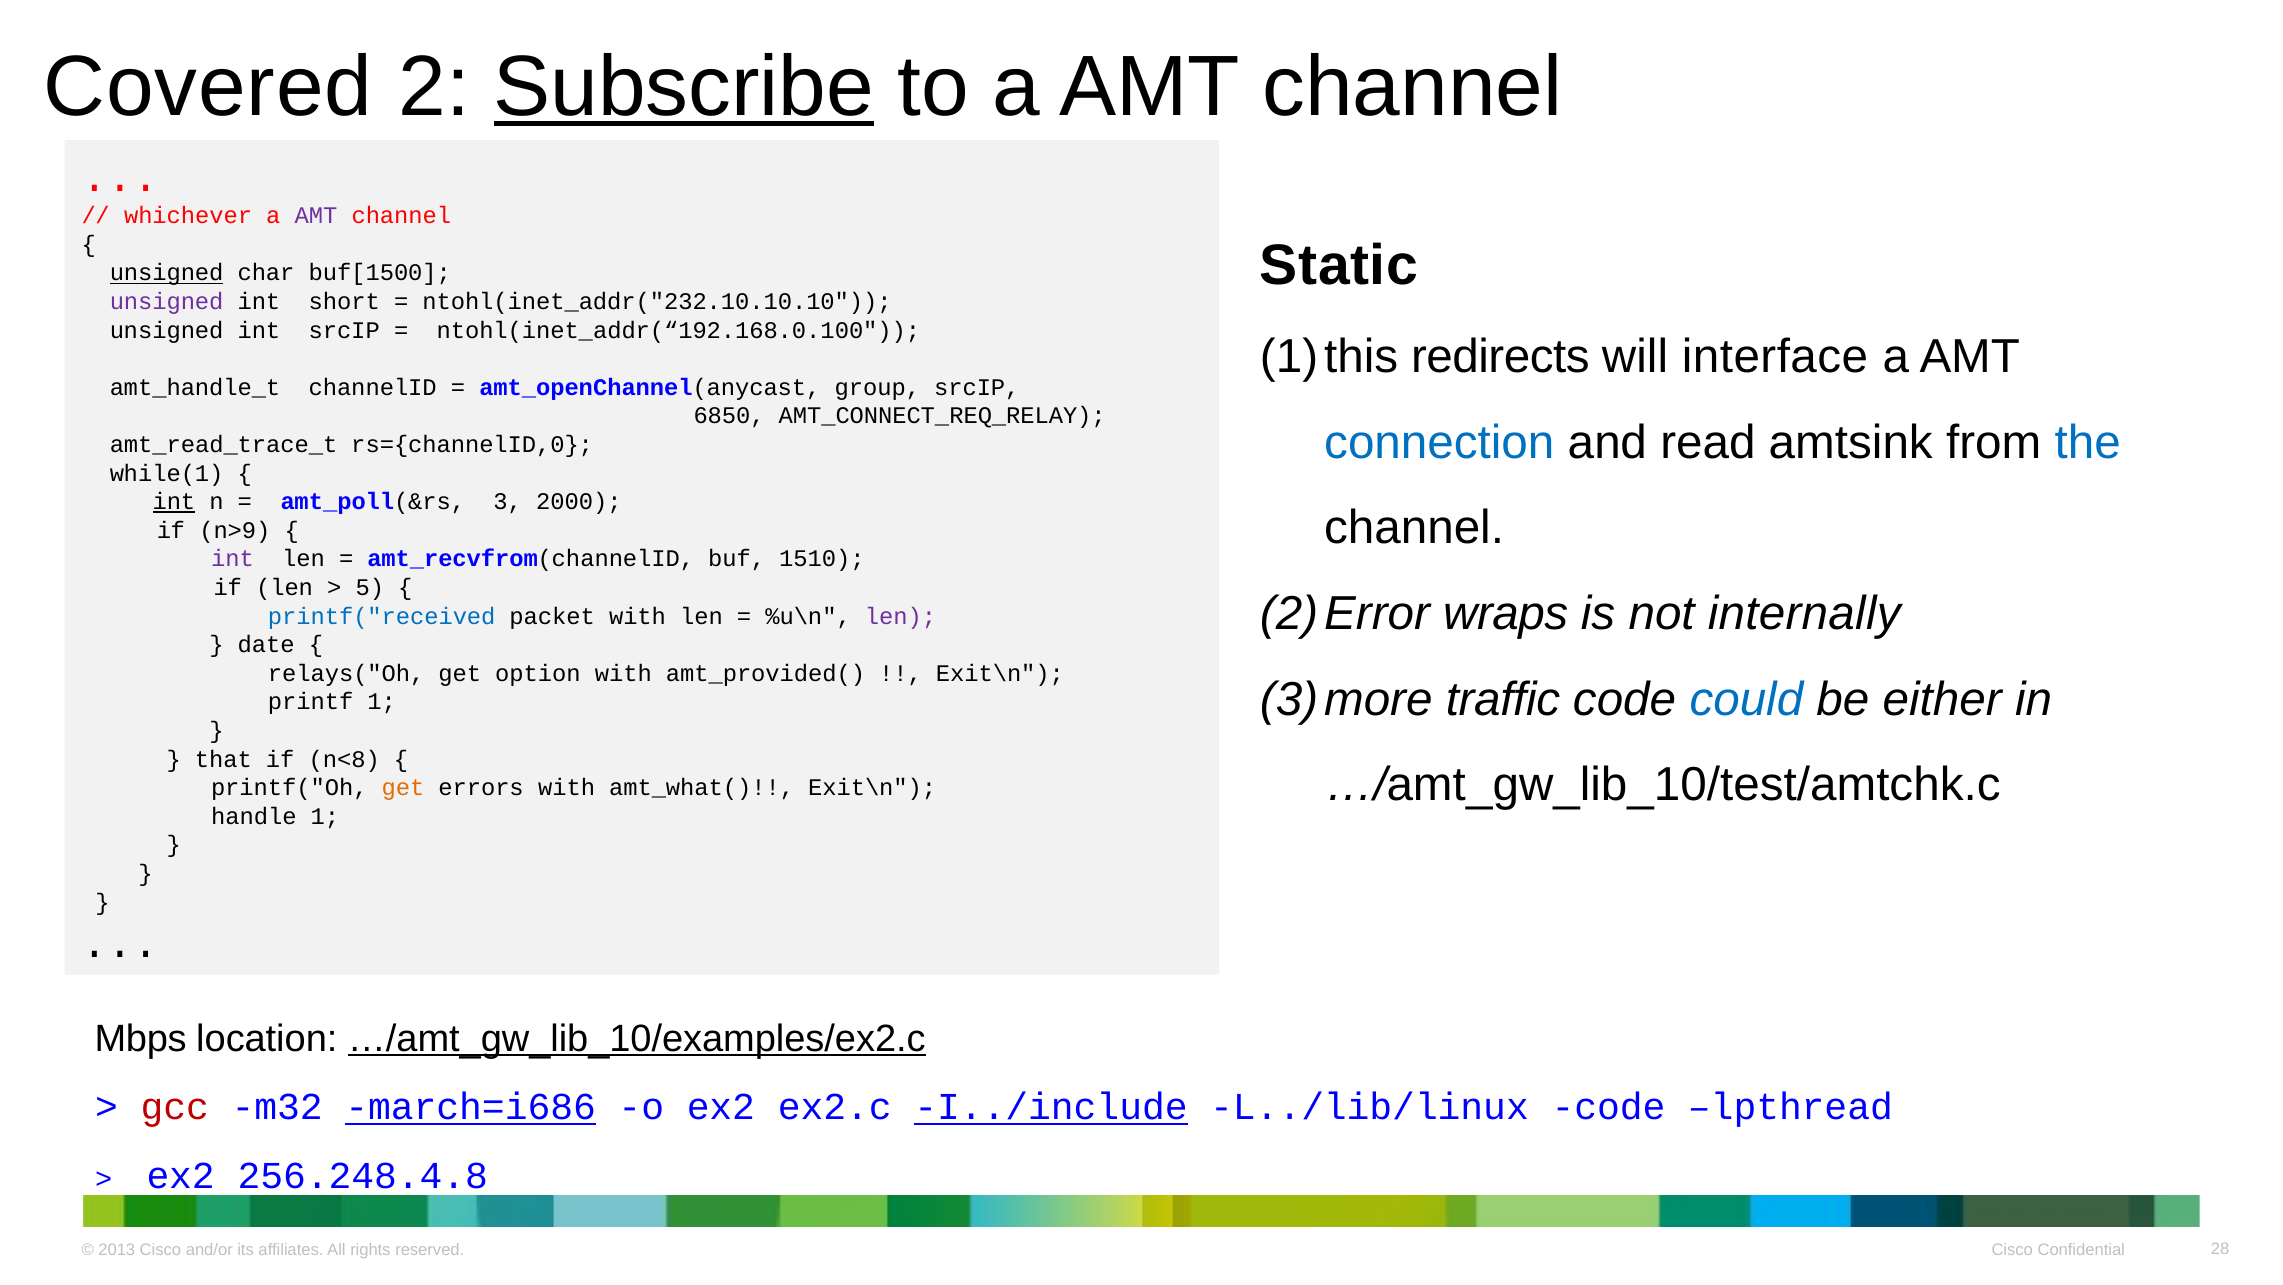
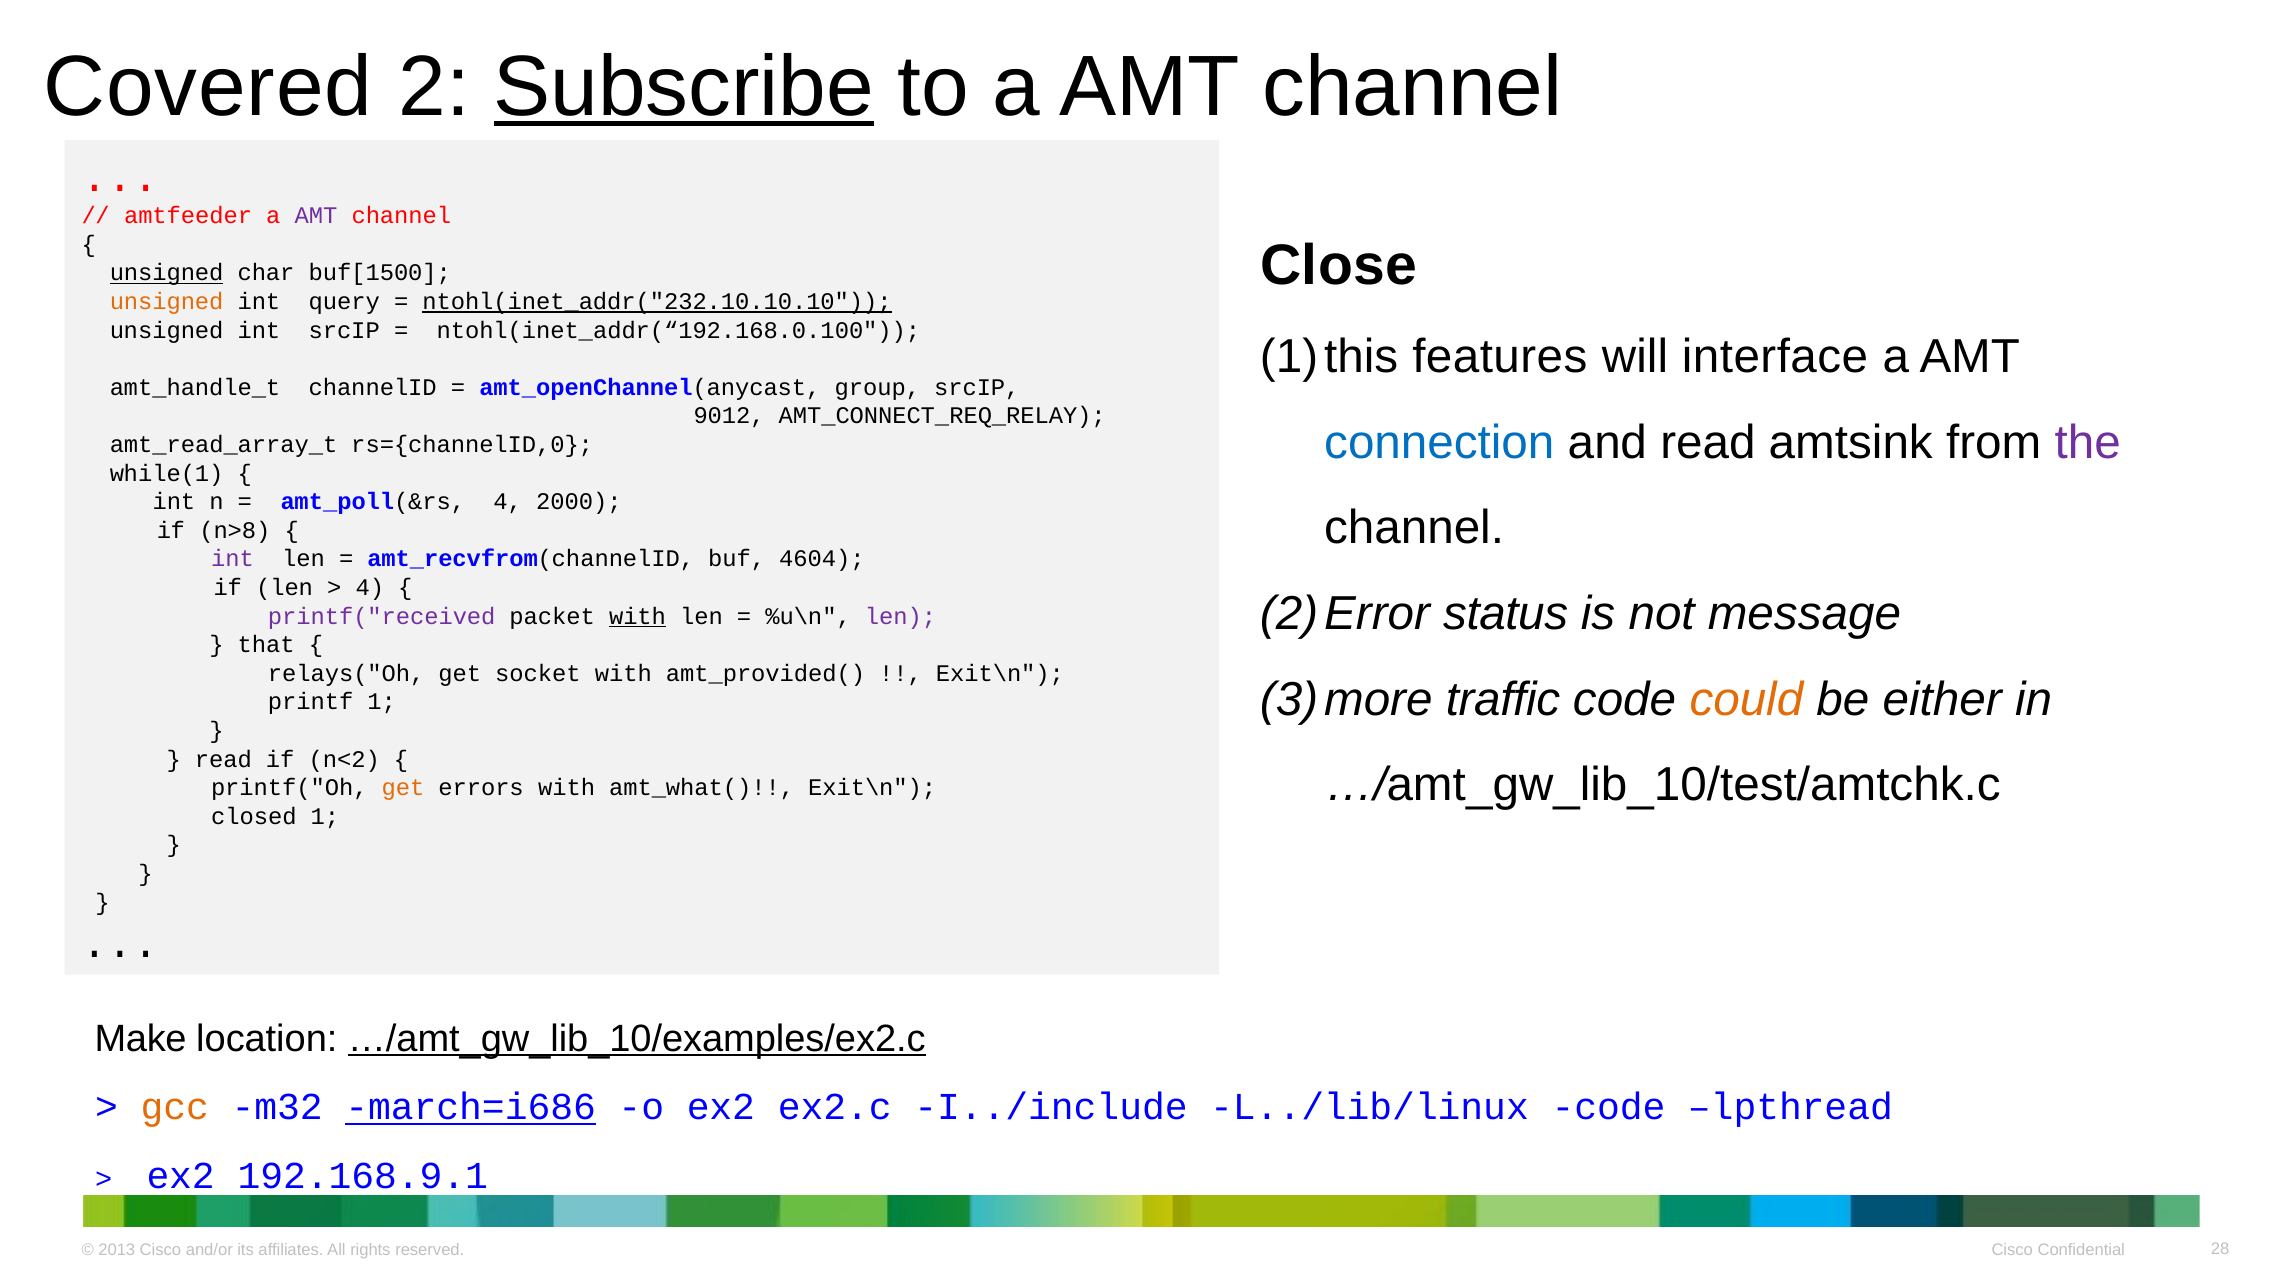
whichever: whichever -> amtfeeder
Static: Static -> Close
unsigned at (167, 302) colour: purple -> orange
short: short -> query
ntohl(inet_addr("232.10.10.10 underline: none -> present
redirects: redirects -> features
6850: 6850 -> 9012
the colour: blue -> purple
amt_read_trace_t: amt_read_trace_t -> amt_read_array_t
int at (174, 502) underline: present -> none
amt_poll(&rs 3: 3 -> 4
n>9: n>9 -> n>8
1510: 1510 -> 4604
5 at (370, 587): 5 -> 4
wraps: wraps -> status
internally: internally -> message
printf("received colour: blue -> purple
with at (638, 616) underline: none -> present
date: date -> that
option: option -> socket
could colour: blue -> orange
that at (223, 759): that -> read
n<8: n<8 -> n<2
handle: handle -> closed
Mbps: Mbps -> Make
gcc colour: red -> orange
I../include underline: present -> none
256.248.4.8: 256.248.4.8 -> 192.168.9.1
